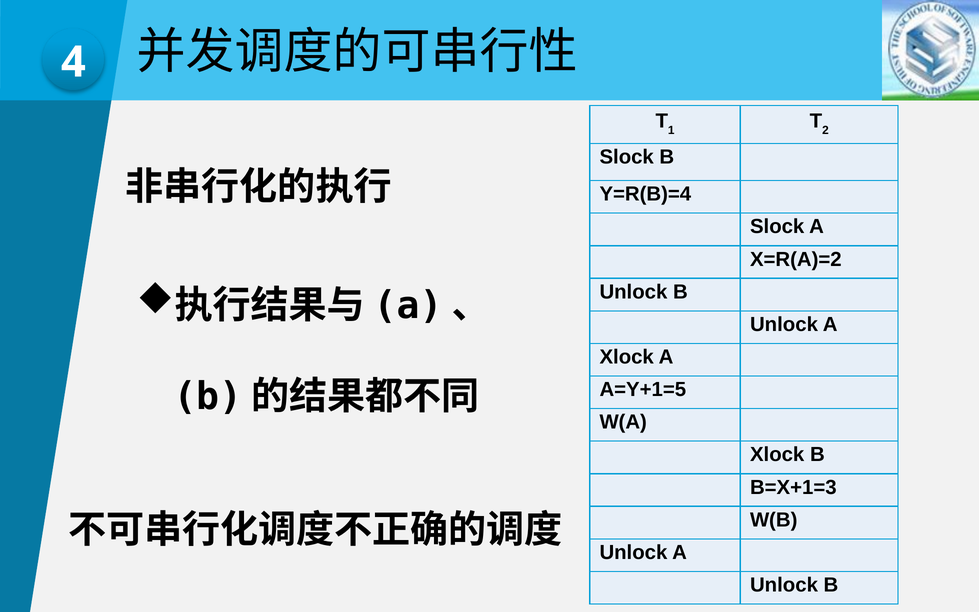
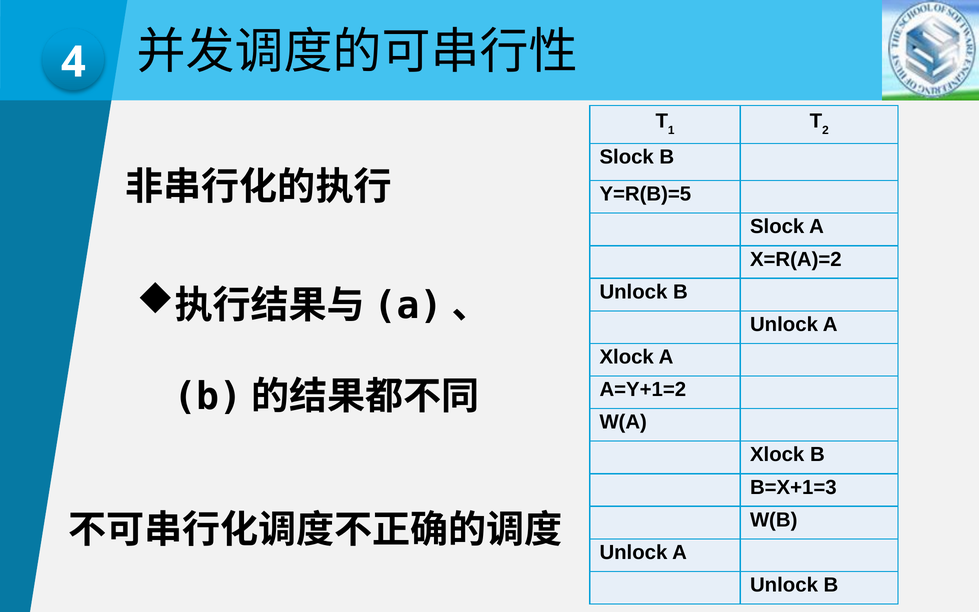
Y=R(B)=4: Y=R(B)=4 -> Y=R(B)=5
A=Y+1=5: A=Y+1=5 -> A=Y+1=2
